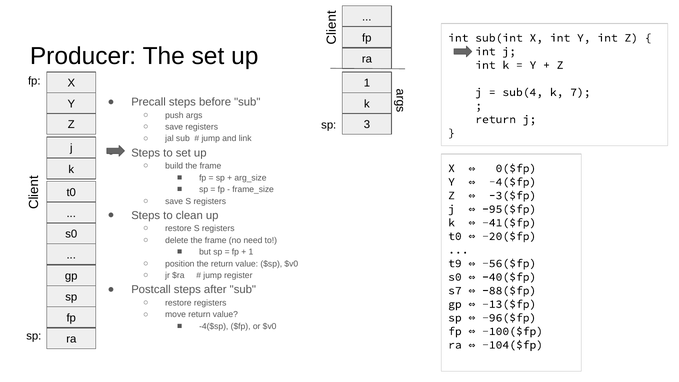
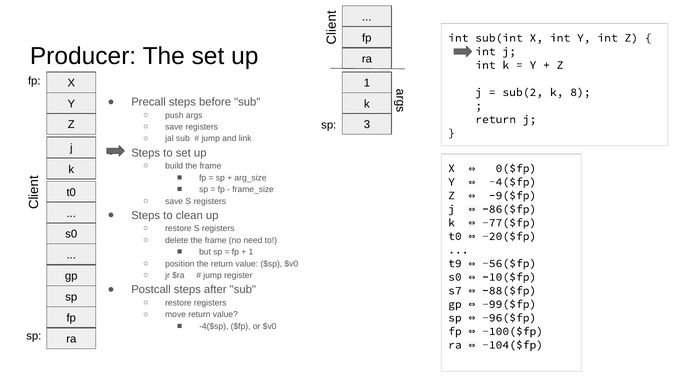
sub(4: sub(4 -> sub(2
7: 7 -> 8
-3($fp: -3($fp -> -9($fp
-95($fp: -95($fp -> -86($fp
-41($fp: -41($fp -> -77($fp
-40($fp: -40($fp -> -10($fp
-13($fp: -13($fp -> -99($fp
